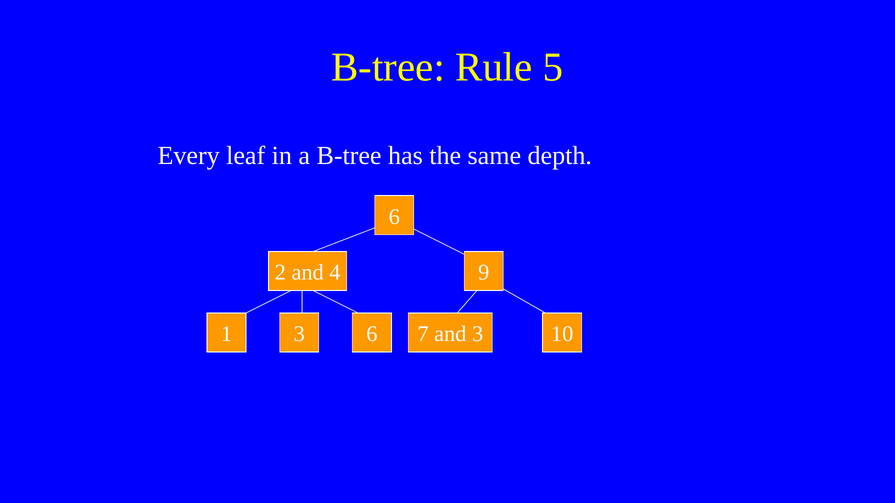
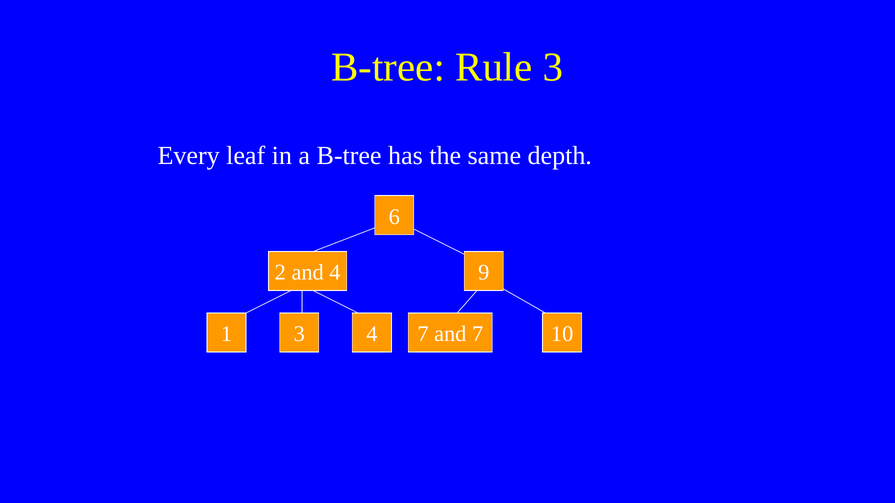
Rule 5: 5 -> 3
3 6: 6 -> 4
and 3: 3 -> 7
